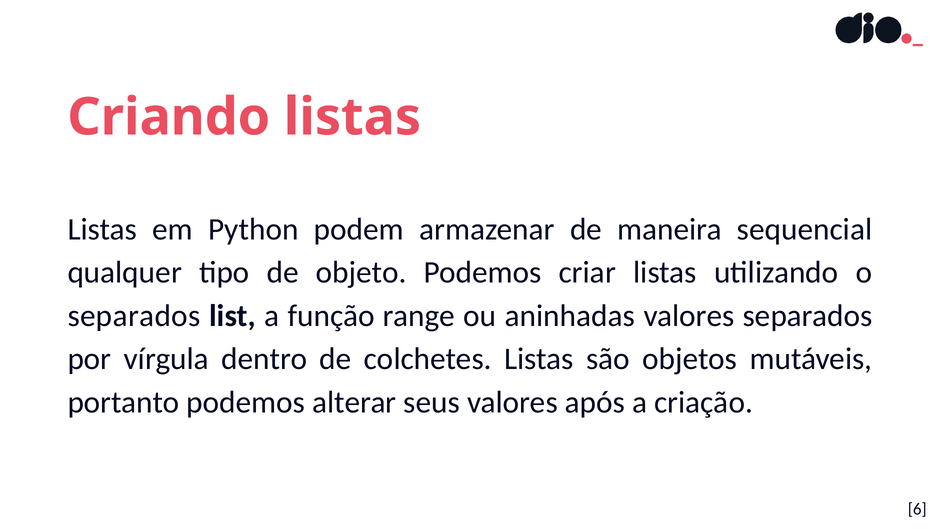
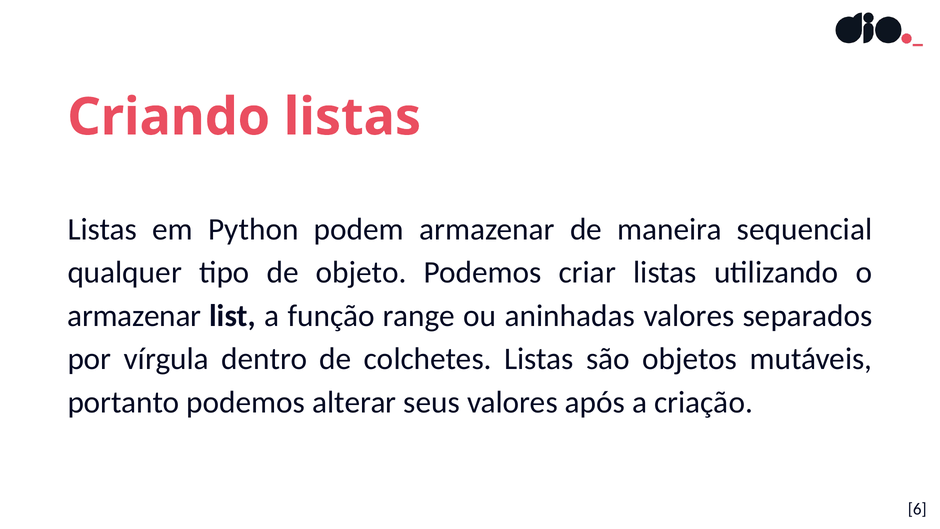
separados at (134, 316): separados -> armazenar
